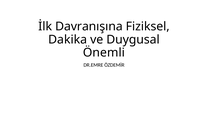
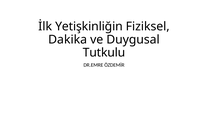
Davranışına: Davranışına -> Yetişkinliğin
Önemli: Önemli -> Tutkulu
